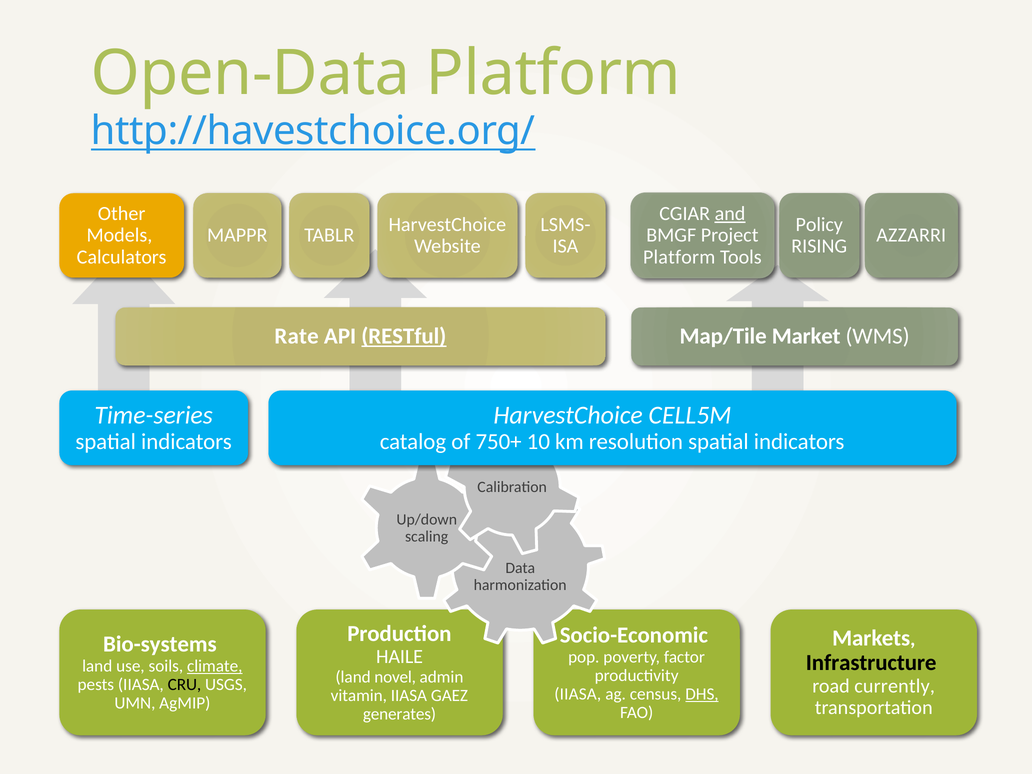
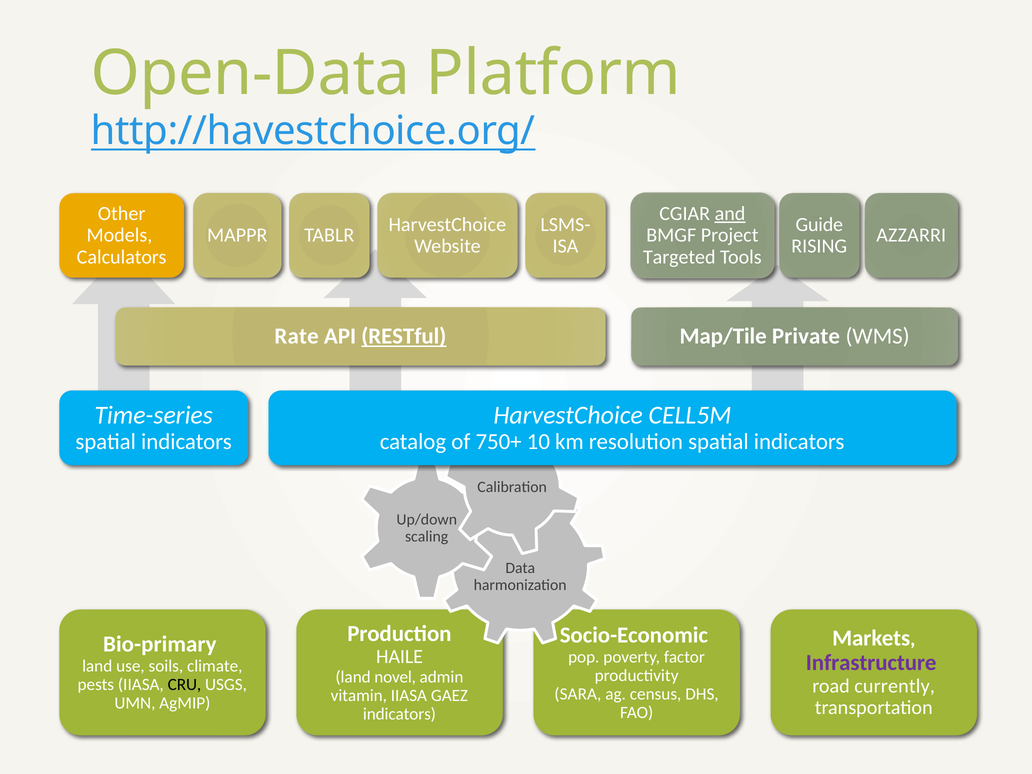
Policy: Policy -> Guide
Platform at (679, 257): Platform -> Targeted
Market: Market -> Private
Bio-systems: Bio-systems -> Bio-primary
Infrastructure colour: black -> purple
climate underline: present -> none
IIASA at (578, 694): IIASA -> SARA
DHS underline: present -> none
generates at (399, 714): generates -> indicators
